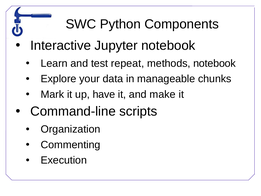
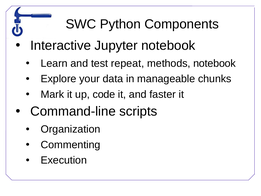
have: have -> code
make: make -> faster
